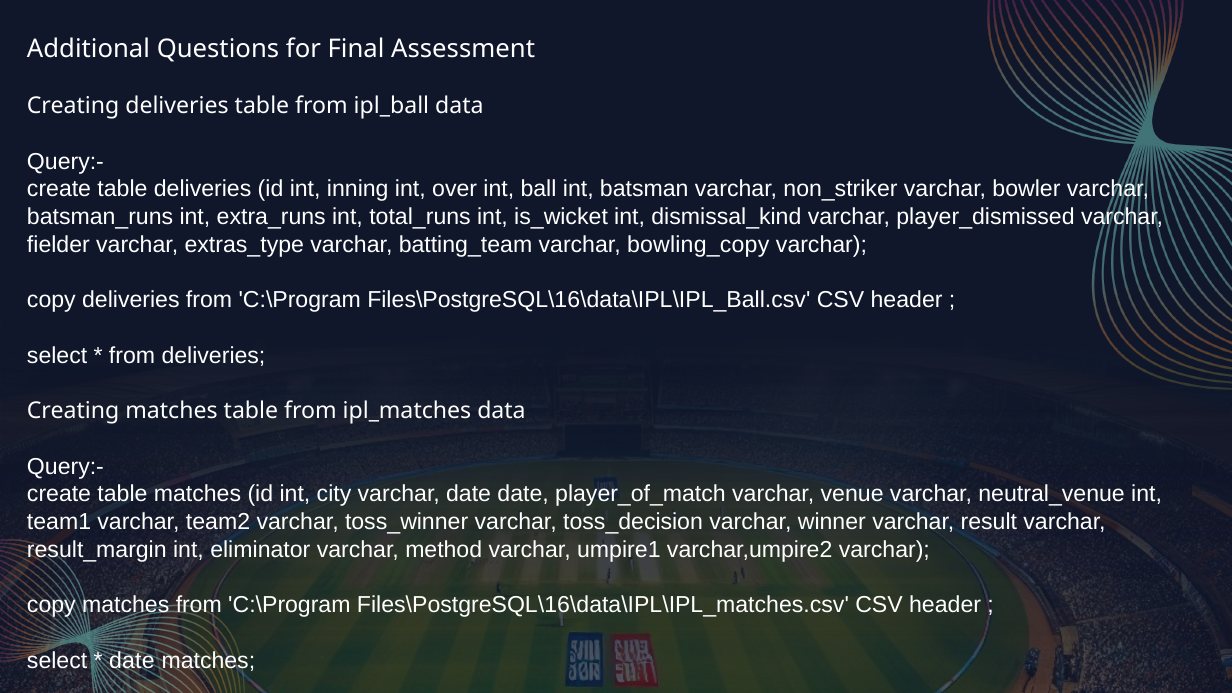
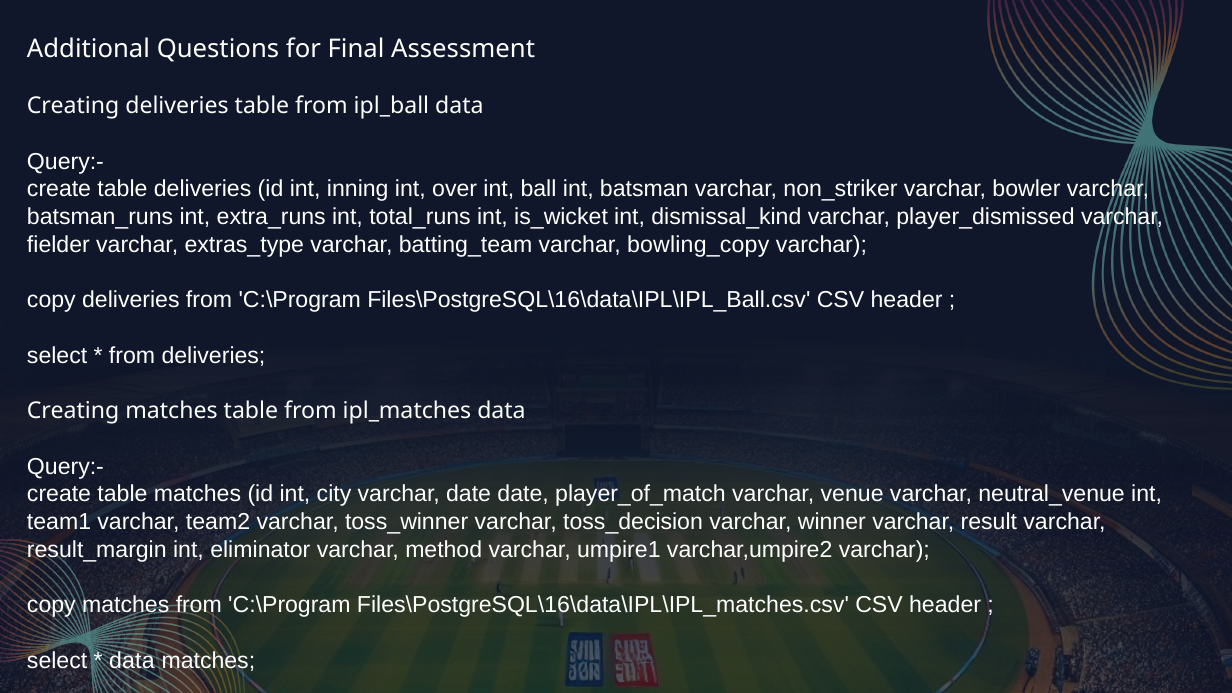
date at (132, 661): date -> data
